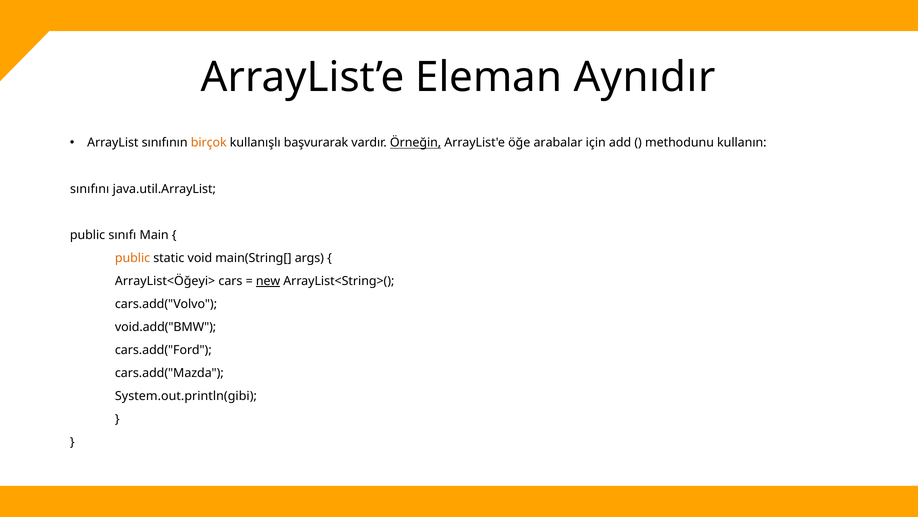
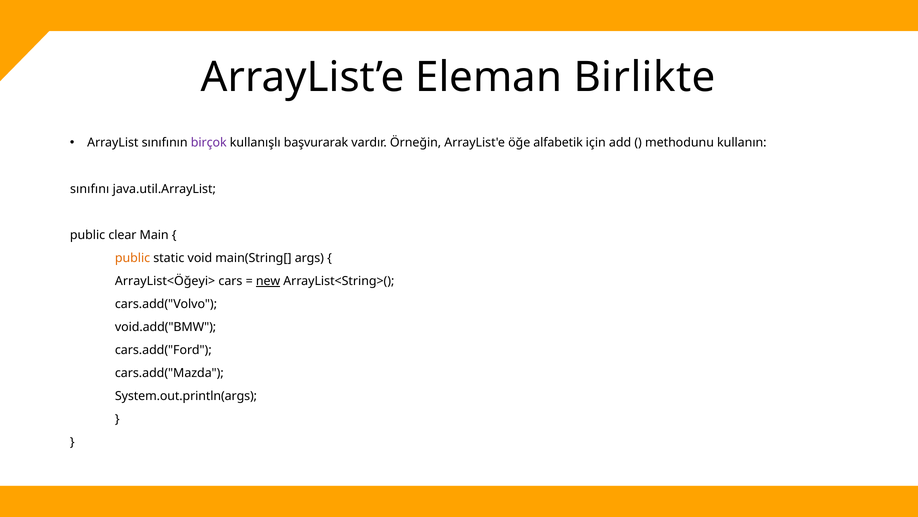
Aynıdır: Aynıdır -> Birlikte
birçok colour: orange -> purple
Örneğin underline: present -> none
arabalar: arabalar -> alfabetik
sınıfı: sınıfı -> clear
System.out.println(gibi: System.out.println(gibi -> System.out.println(args
